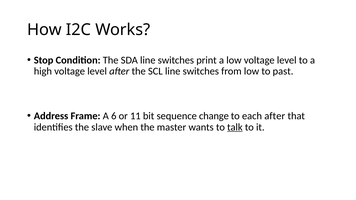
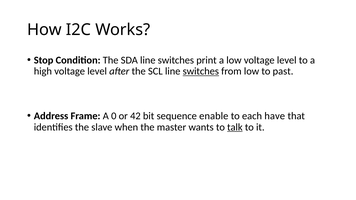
switches at (201, 71) underline: none -> present
6: 6 -> 0
11: 11 -> 42
change: change -> enable
each after: after -> have
